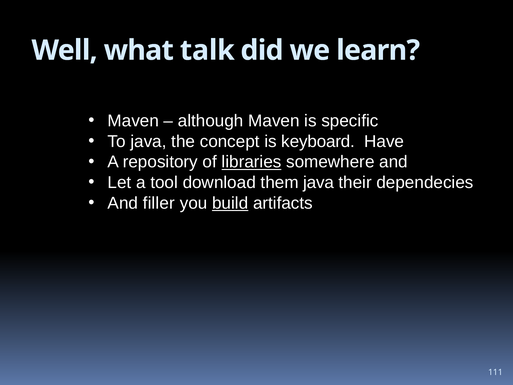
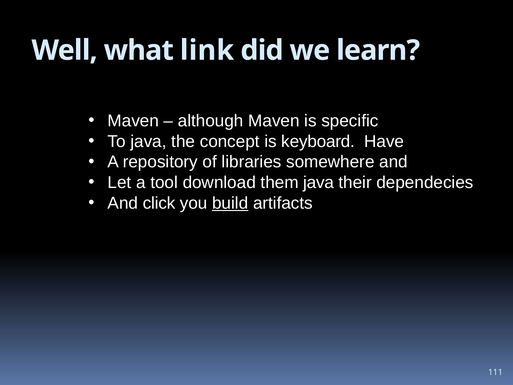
talk: talk -> link
libraries underline: present -> none
filler: filler -> click
